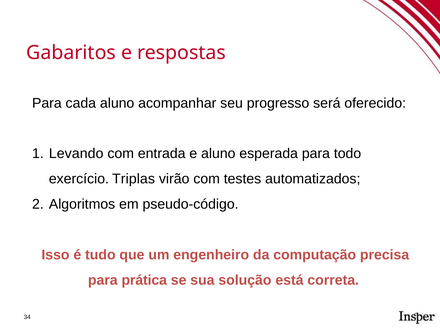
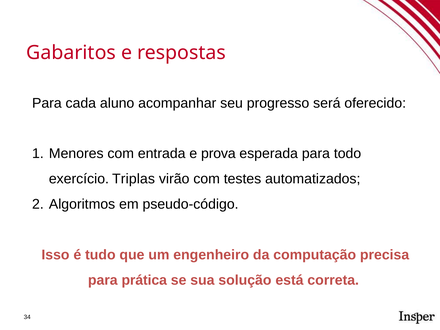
Levando: Levando -> Menores
e aluno: aluno -> prova
